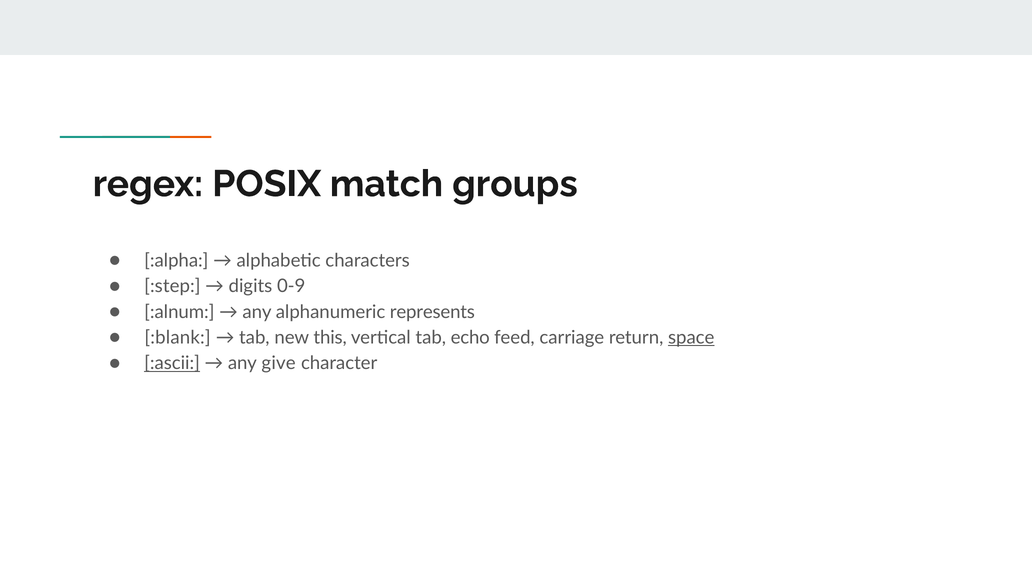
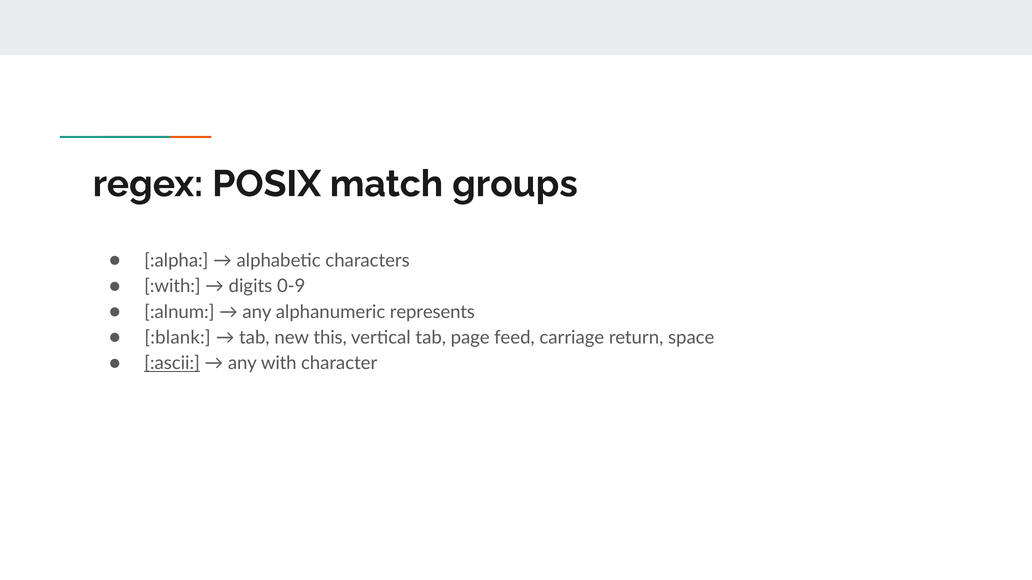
:step: :step -> :with
echo: echo -> page
space underline: present -> none
give: give -> with
